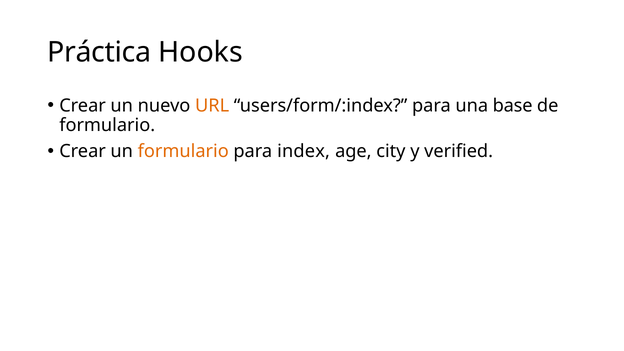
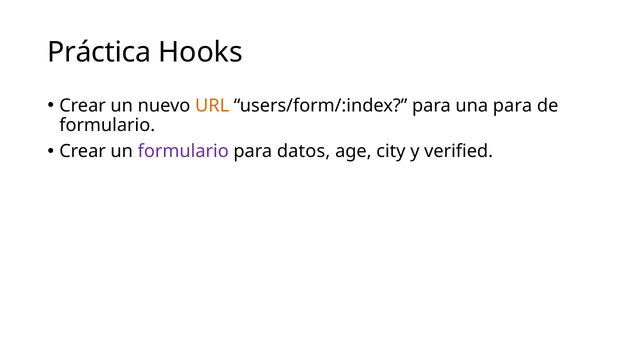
una base: base -> para
formulario at (183, 151) colour: orange -> purple
index: index -> datos
